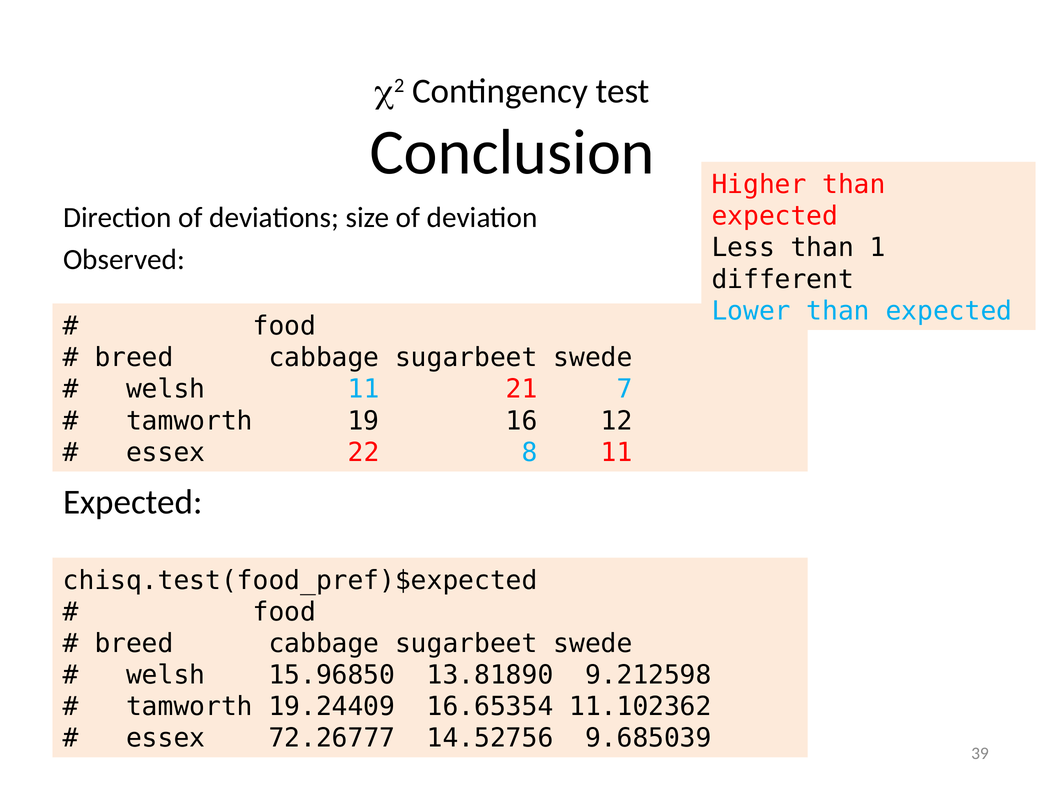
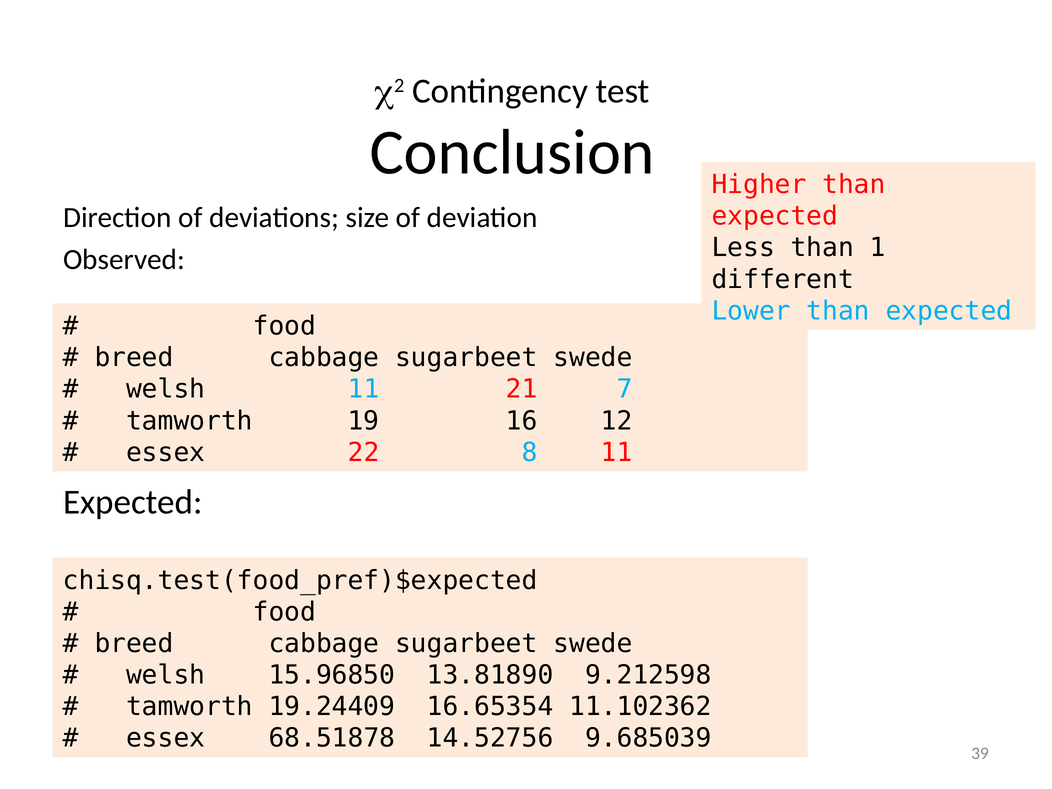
72.26777: 72.26777 -> 68.51878
